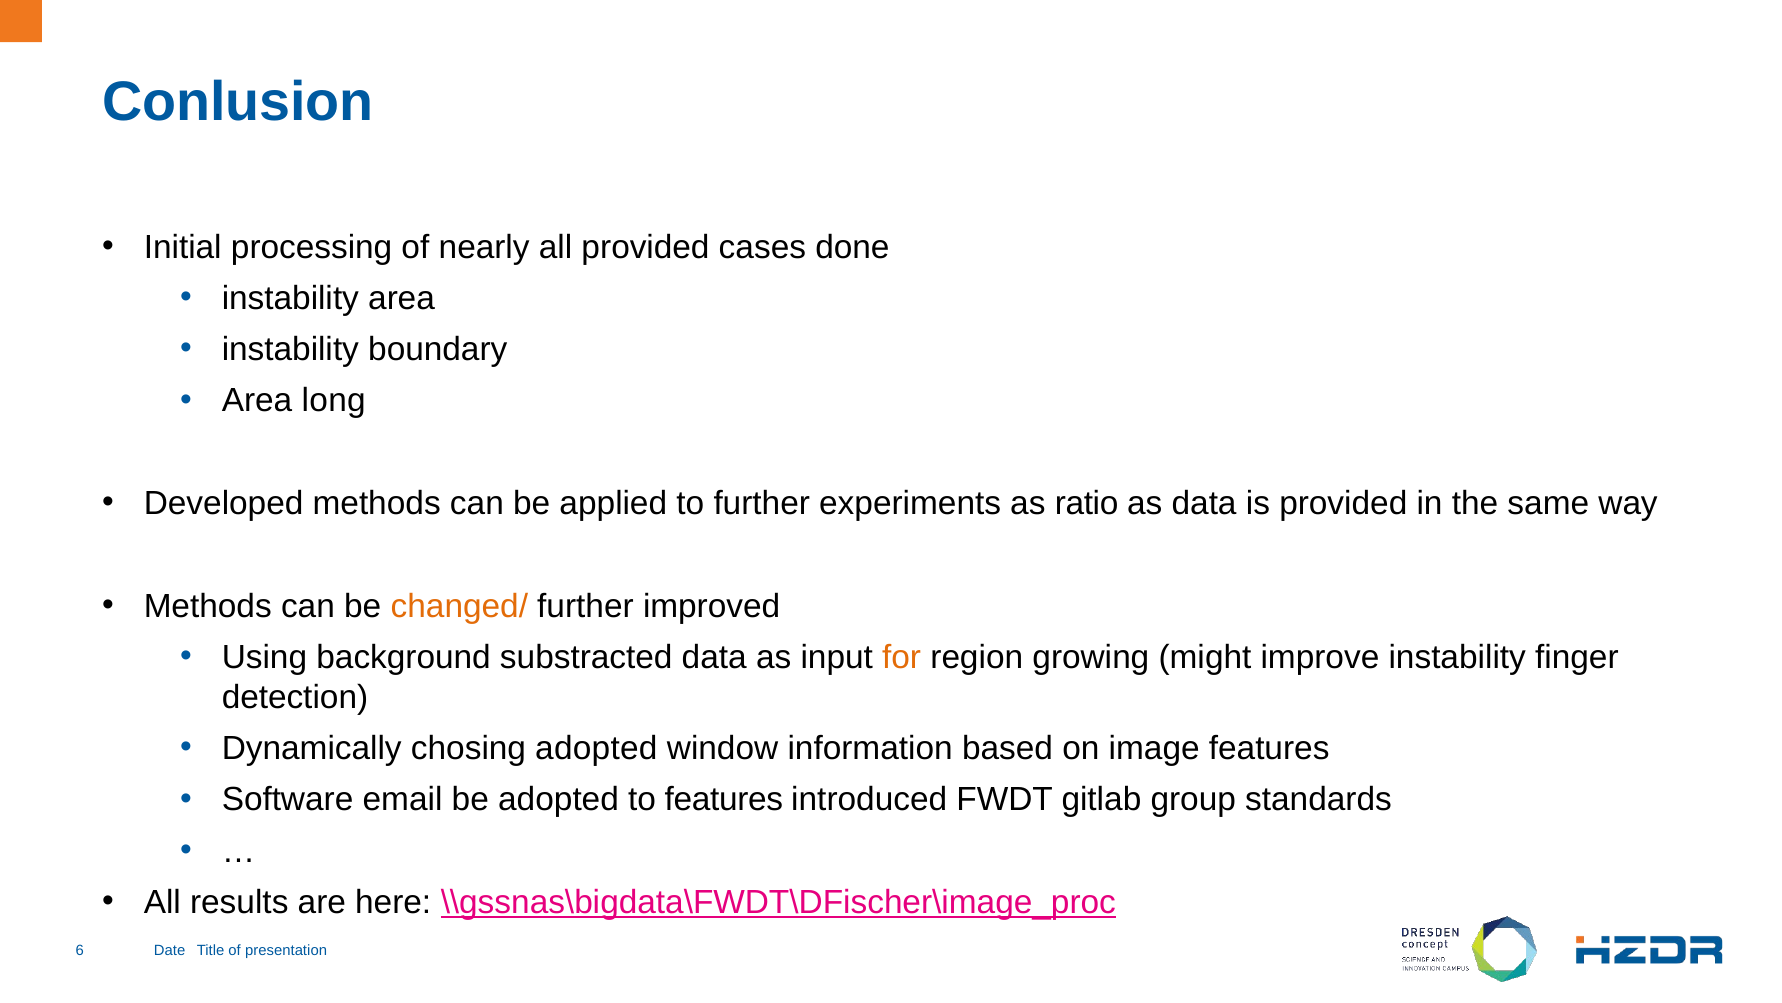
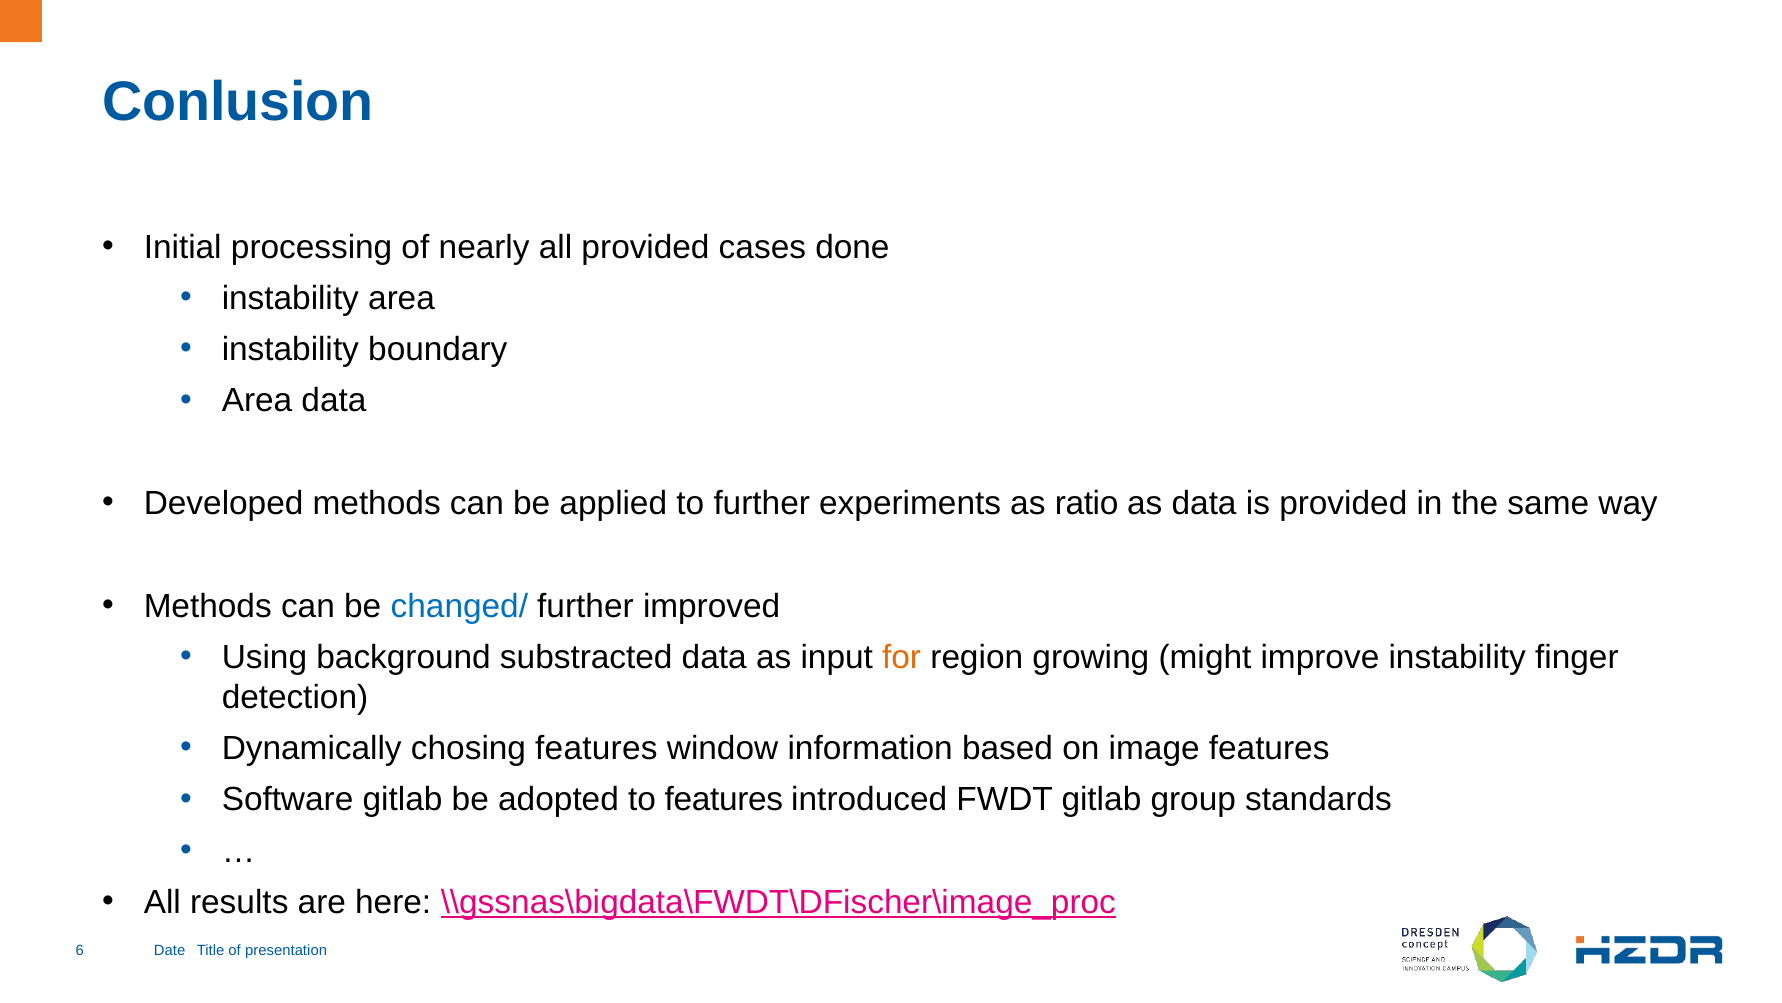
Area long: long -> data
changed/ colour: orange -> blue
chosing adopted: adopted -> features
Software email: email -> gitlab
